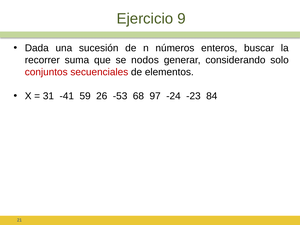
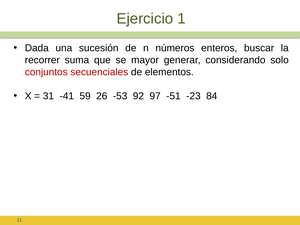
9: 9 -> 1
nodos: nodos -> mayor
68: 68 -> 92
-24: -24 -> -51
